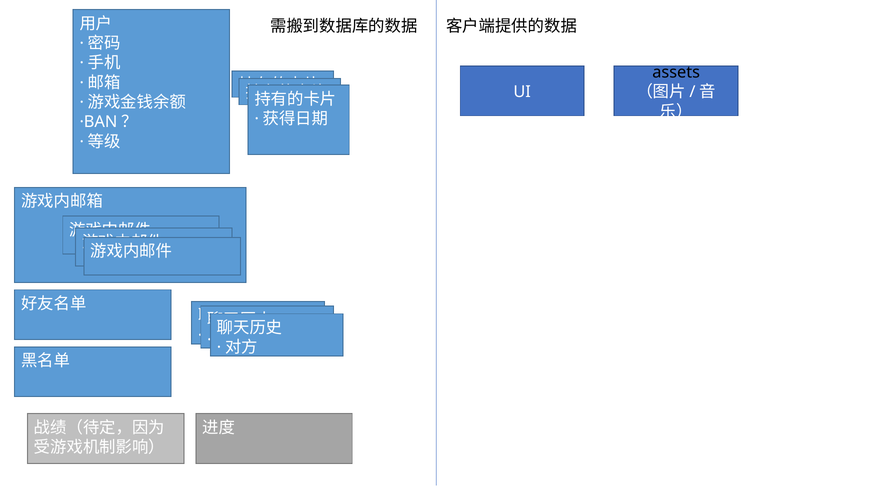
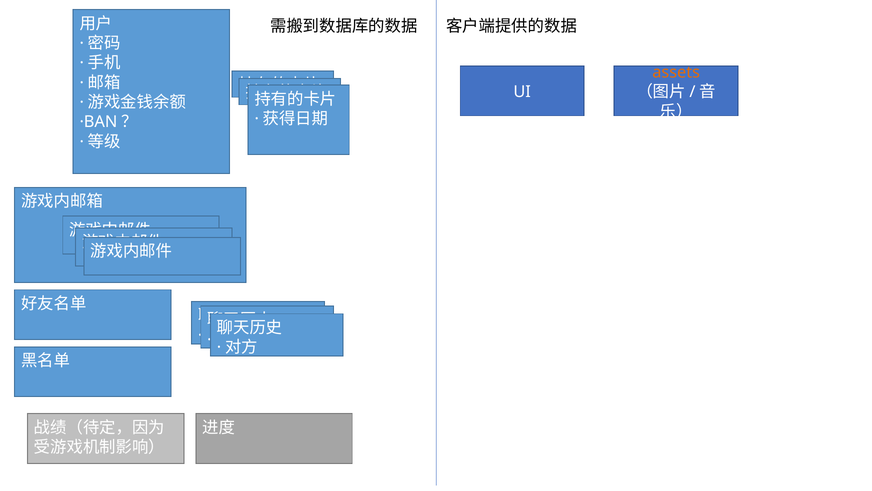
assets colour: black -> orange
